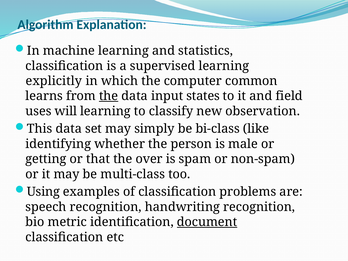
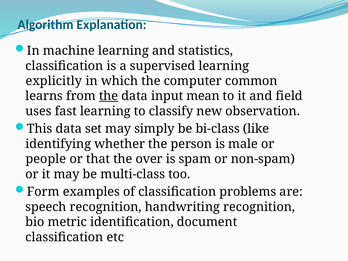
states: states -> mean
will: will -> fast
getting: getting -> people
Using: Using -> Form
document underline: present -> none
